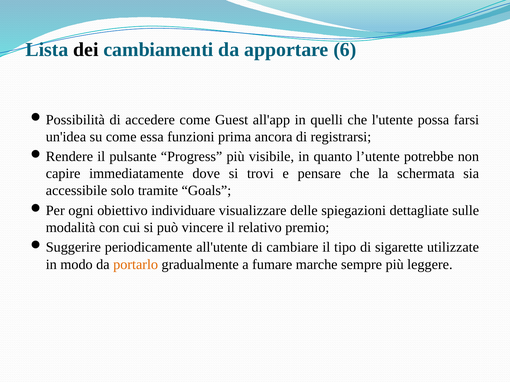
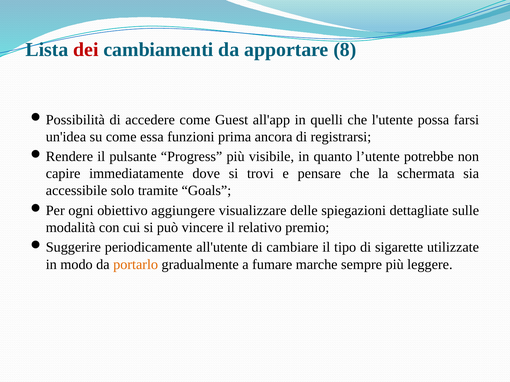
dei colour: black -> red
6: 6 -> 8
individuare: individuare -> aggiungere
